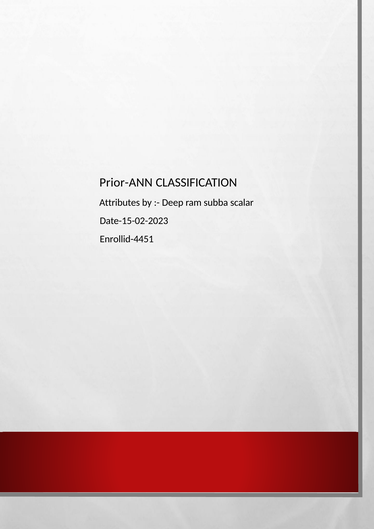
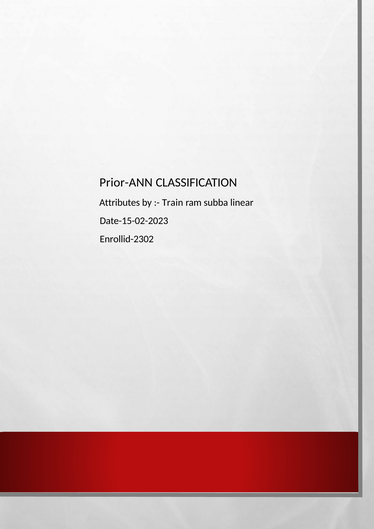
Deep: Deep -> Train
scalar: scalar -> linear
Enrollid-4451: Enrollid-4451 -> Enrollid-2302
